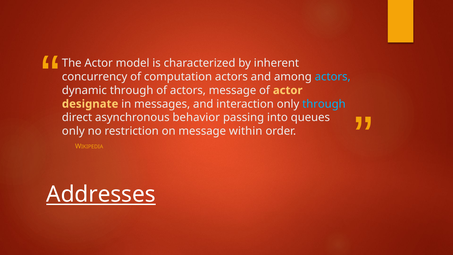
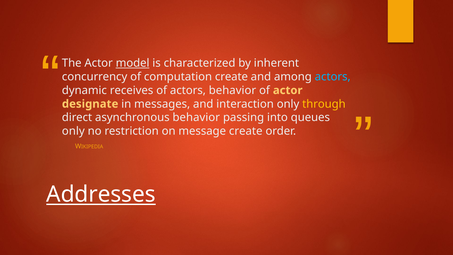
model underline: none -> present
computation actors: actors -> create
dynamic through: through -> receives
actors message: message -> behavior
through at (324, 104) colour: light blue -> yellow
message within: within -> create
